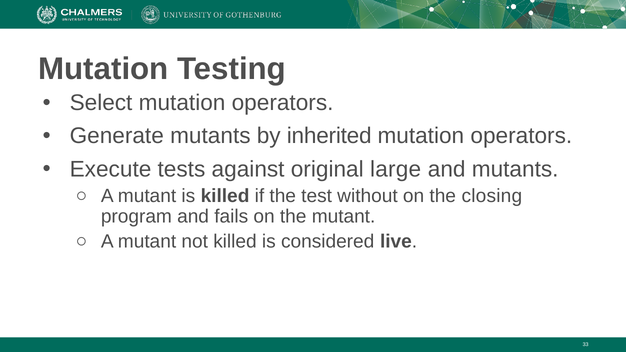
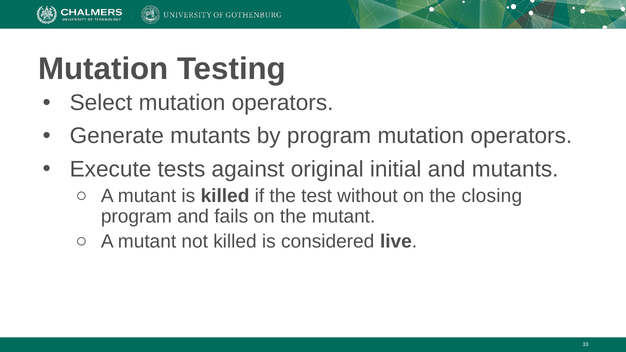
by inherited: inherited -> program
large: large -> initial
